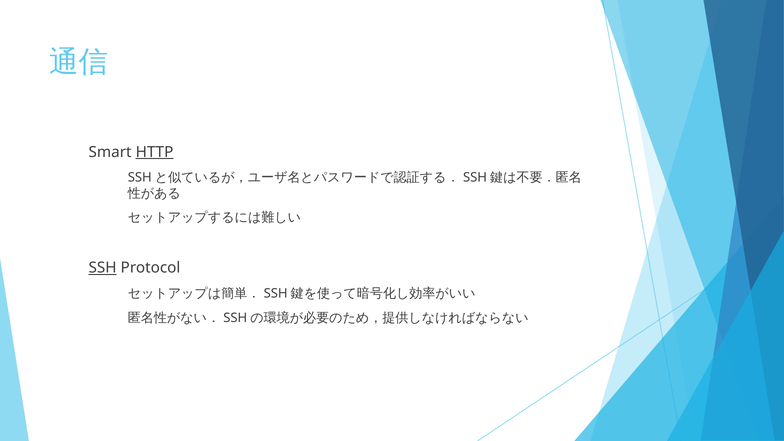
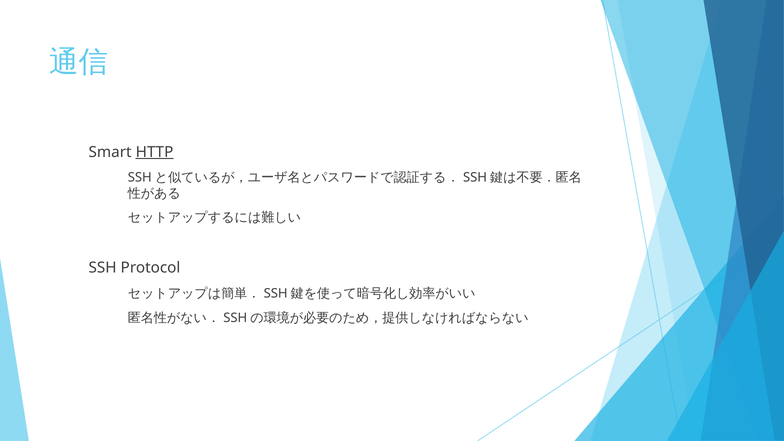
SSH underline: present -> none
